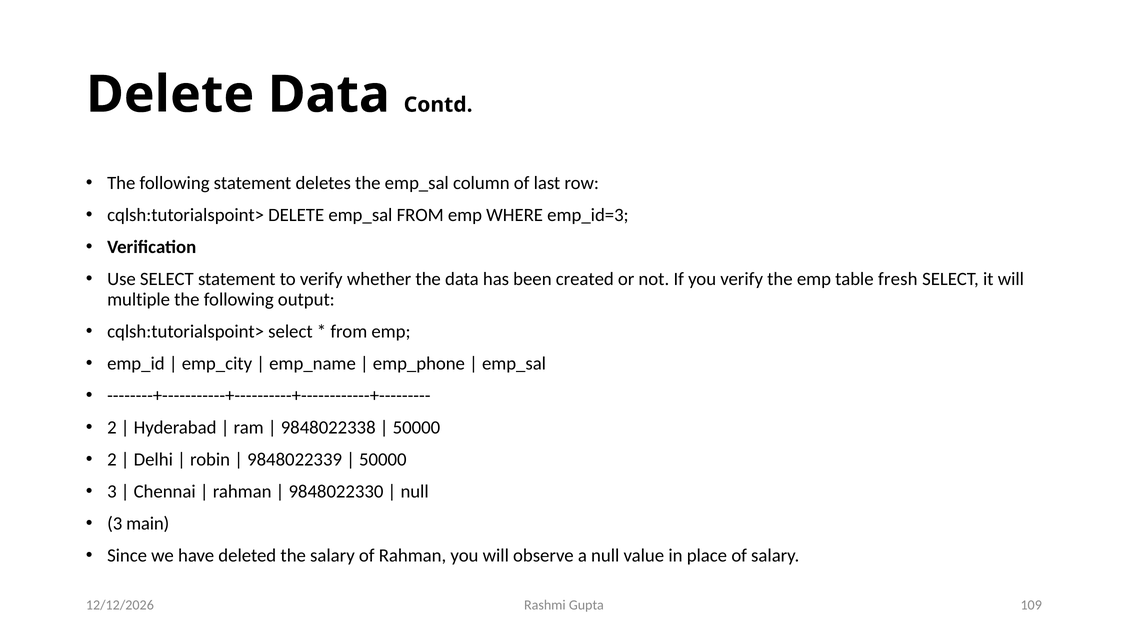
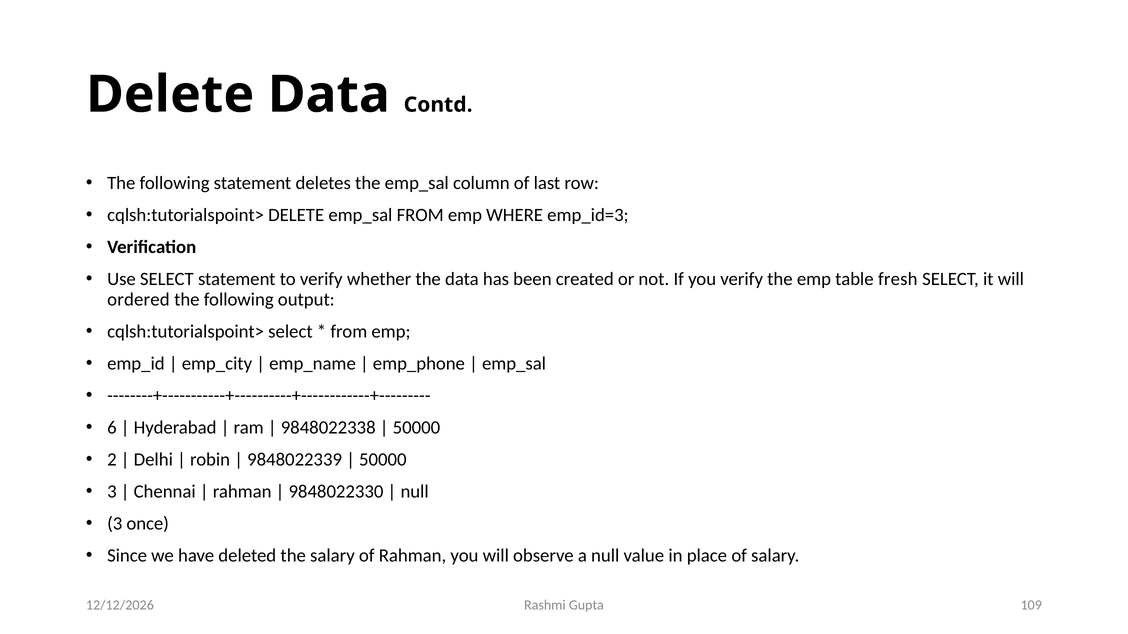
multiple: multiple -> ordered
2 at (112, 428): 2 -> 6
main: main -> once
